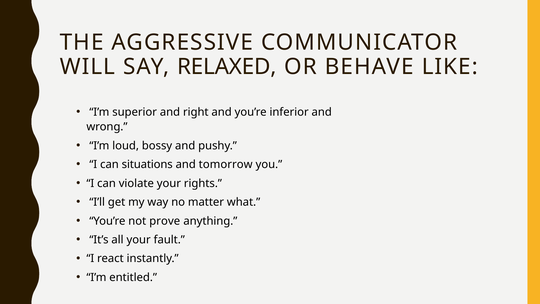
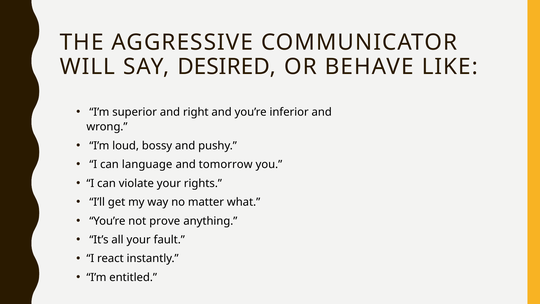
RELAXED: RELAXED -> DESIRED
situations: situations -> language
